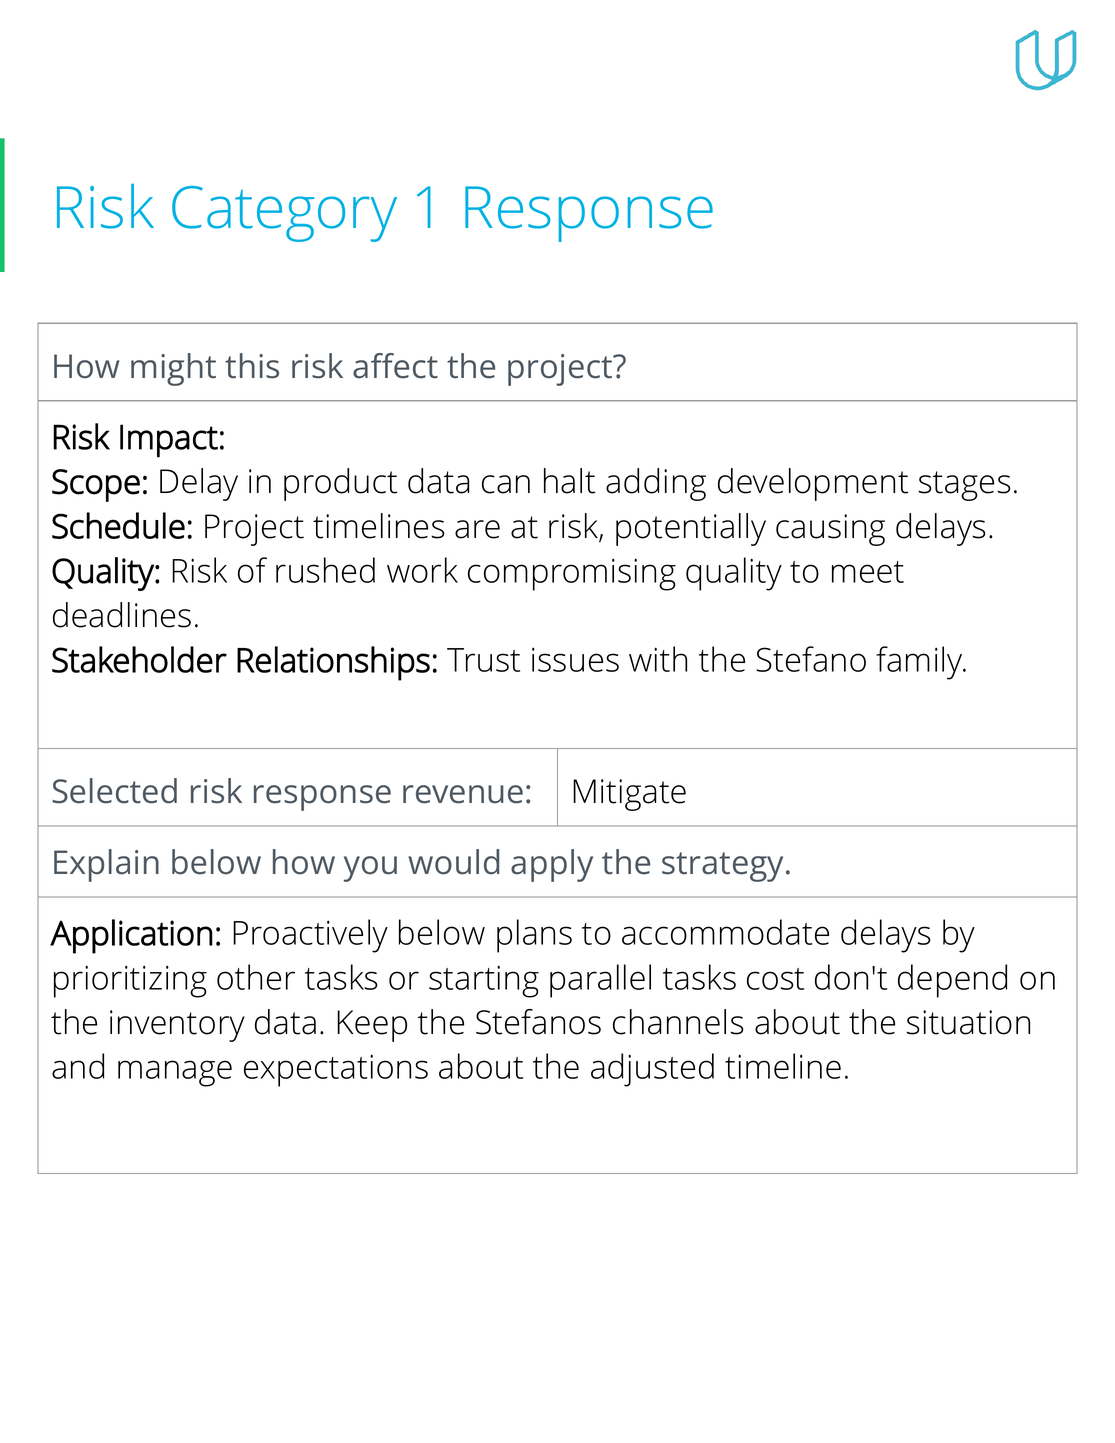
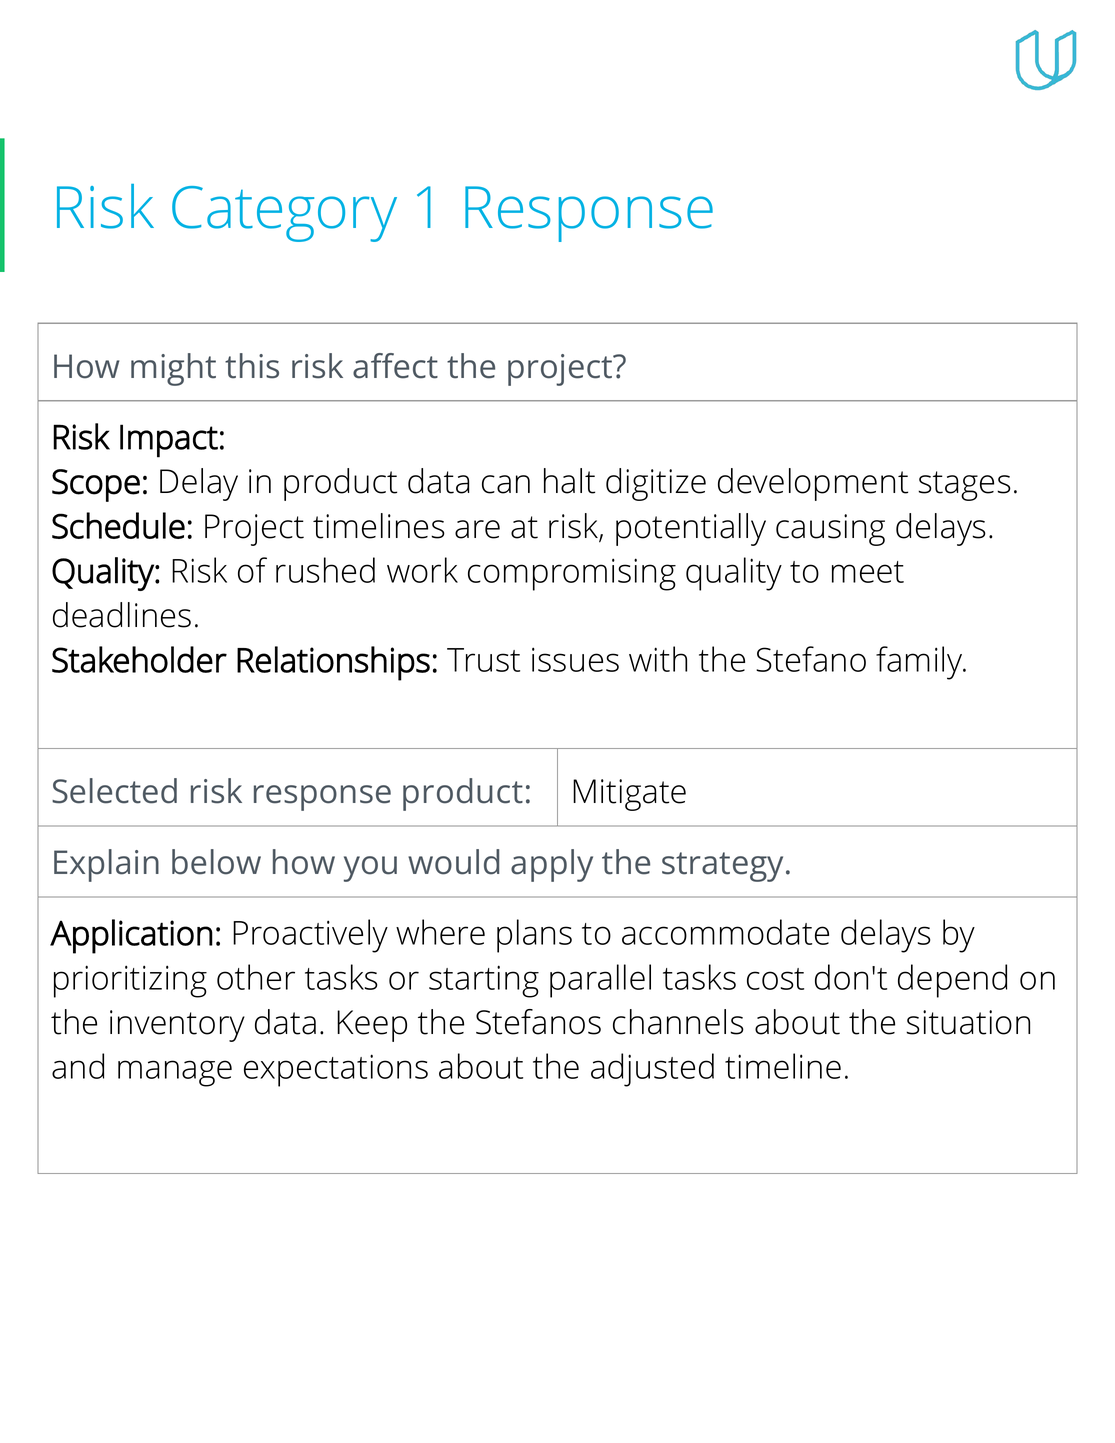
adding: adding -> digitize
response revenue: revenue -> product
Proactively below: below -> where
